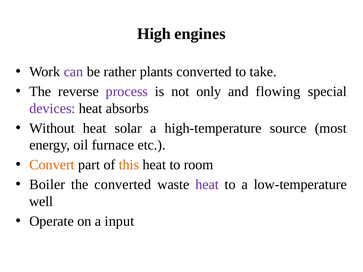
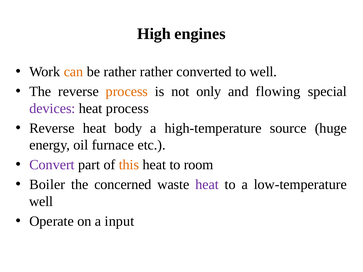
can colour: purple -> orange
rather plants: plants -> rather
to take: take -> well
process at (127, 92) colour: purple -> orange
heat absorbs: absorbs -> process
Without at (52, 128): Without -> Reverse
solar: solar -> body
most: most -> huge
Convert colour: orange -> purple
the converted: converted -> concerned
